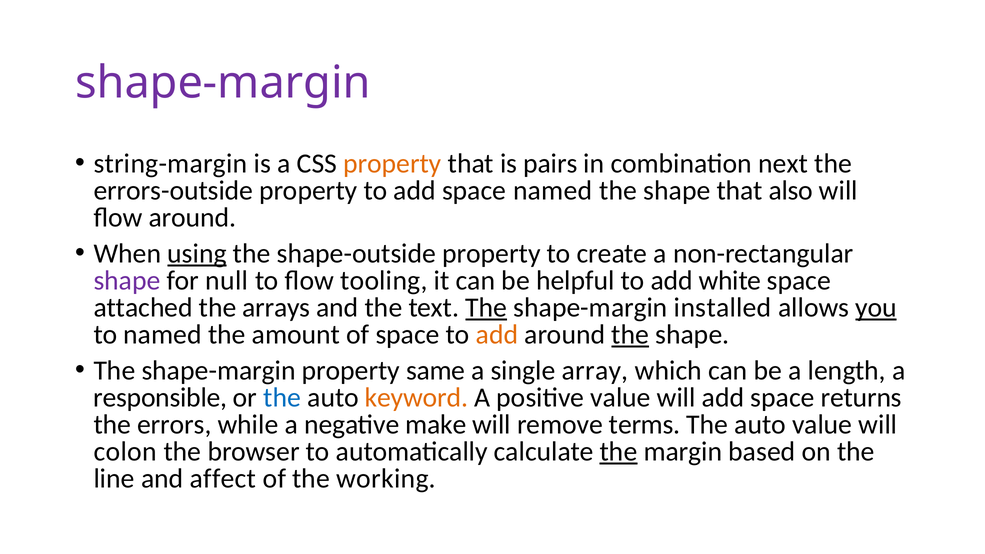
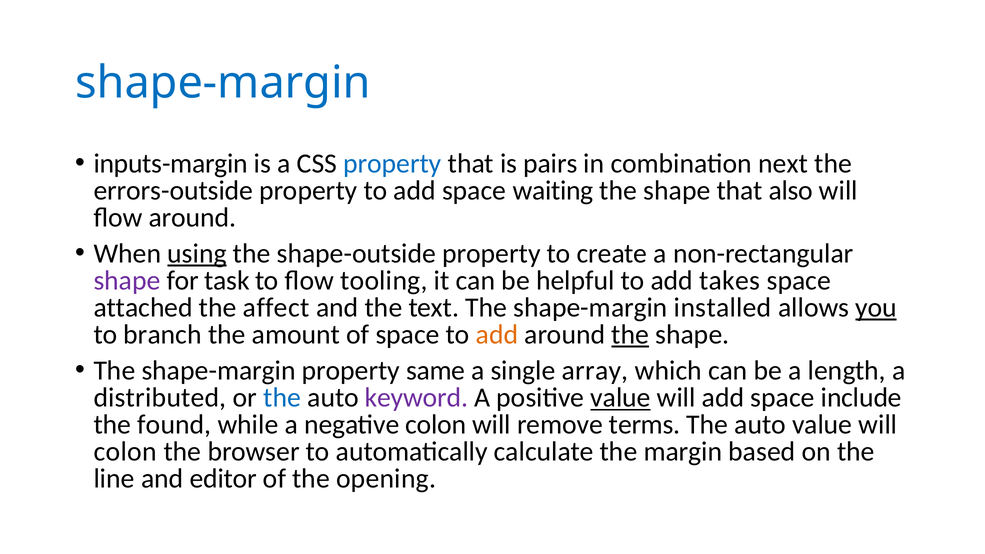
shape-margin at (223, 83) colour: purple -> blue
string-margin: string-margin -> inputs-margin
property at (392, 164) colour: orange -> blue
space named: named -> waiting
null: null -> task
white: white -> takes
arrays: arrays -> affect
The at (486, 308) underline: present -> none
to named: named -> branch
responsible: responsible -> distributed
keyword colour: orange -> purple
value at (621, 398) underline: none -> present
returns: returns -> include
errors: errors -> found
negative make: make -> colon
the at (619, 452) underline: present -> none
affect: affect -> editor
working: working -> opening
